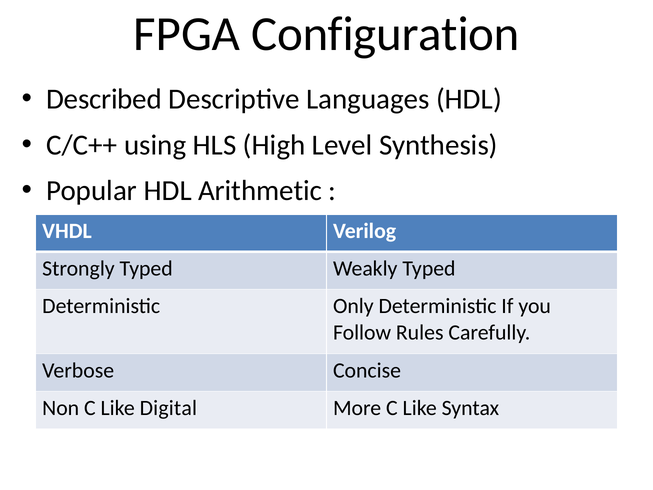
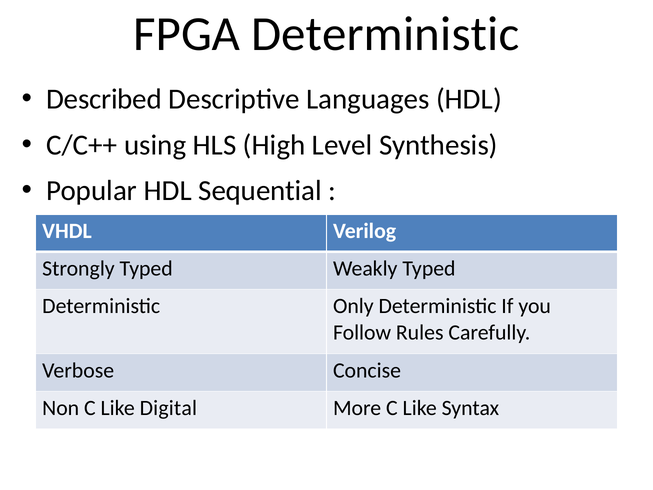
FPGA Configuration: Configuration -> Deterministic
Arithmetic: Arithmetic -> Sequential
